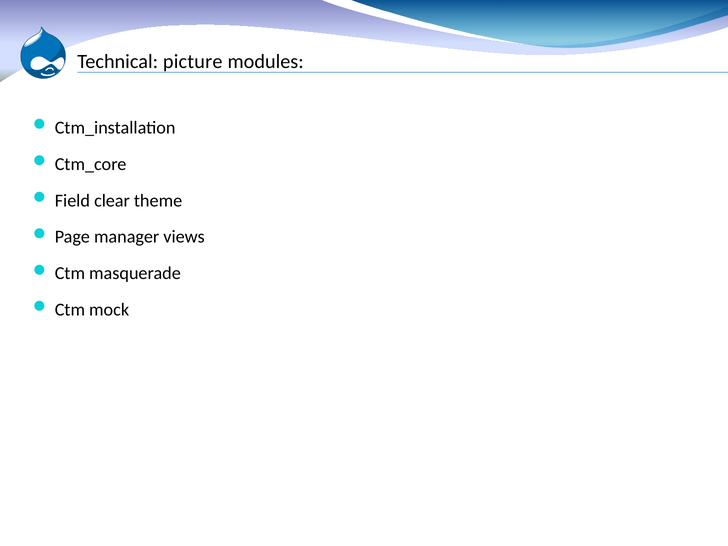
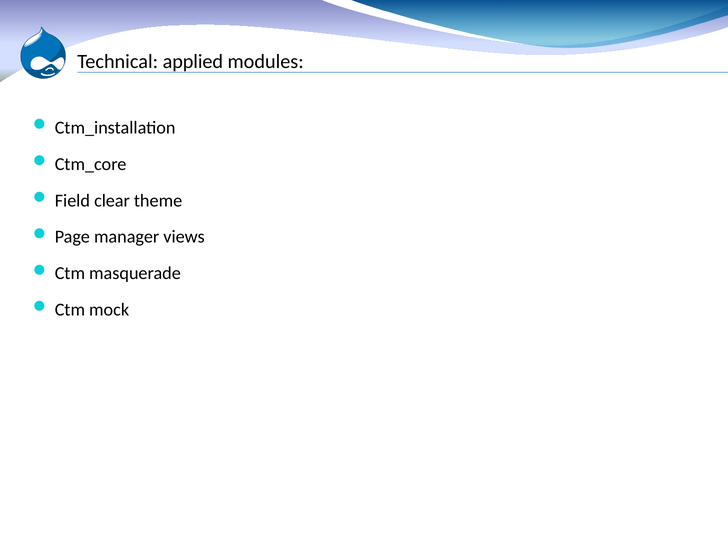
picture: picture -> applied
